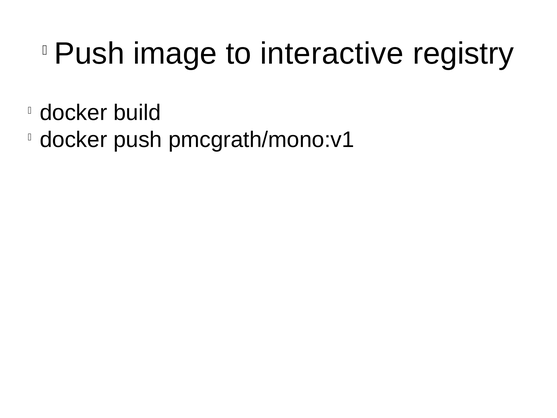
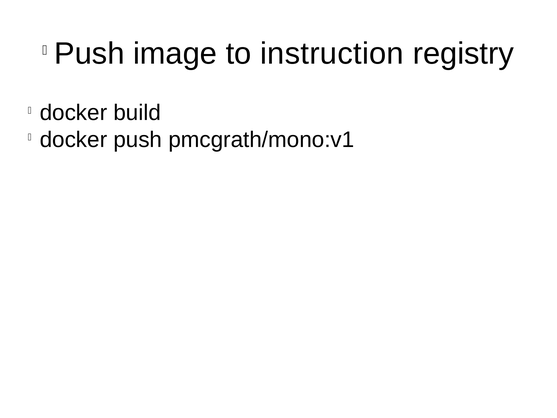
interactive: interactive -> instruction
